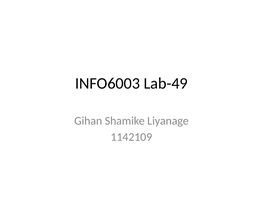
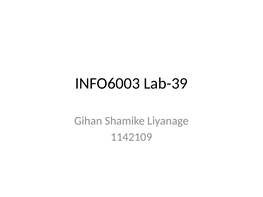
Lab-49: Lab-49 -> Lab-39
